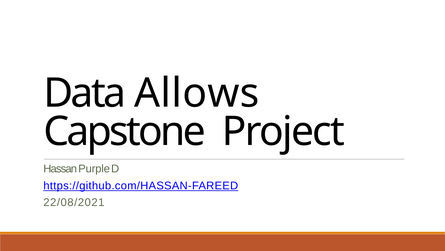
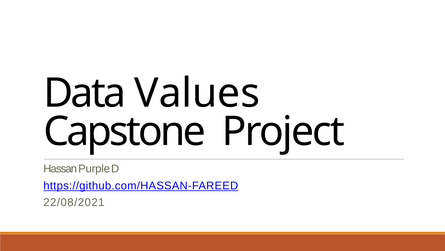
Allows: Allows -> Values
